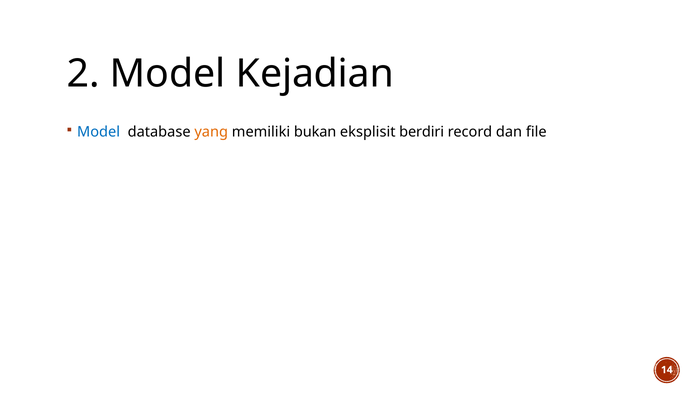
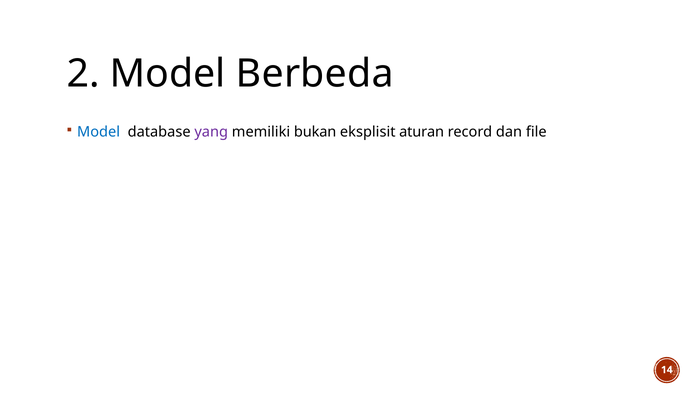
Kejadian: Kejadian -> Berbeda
yang colour: orange -> purple
berdiri: berdiri -> aturan
